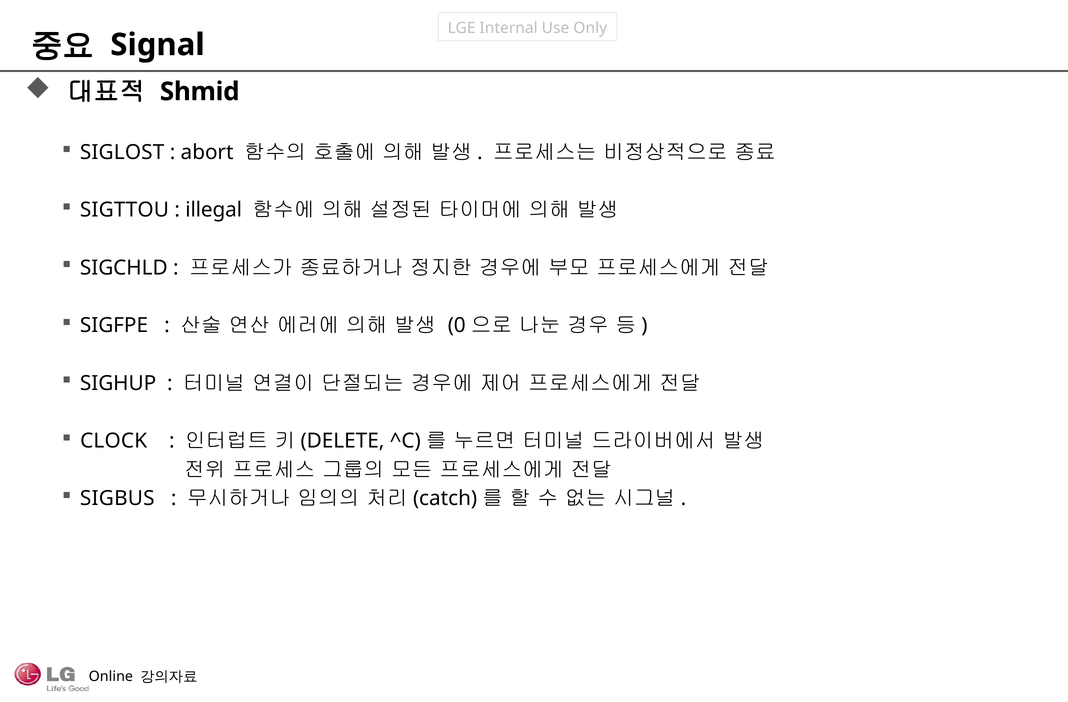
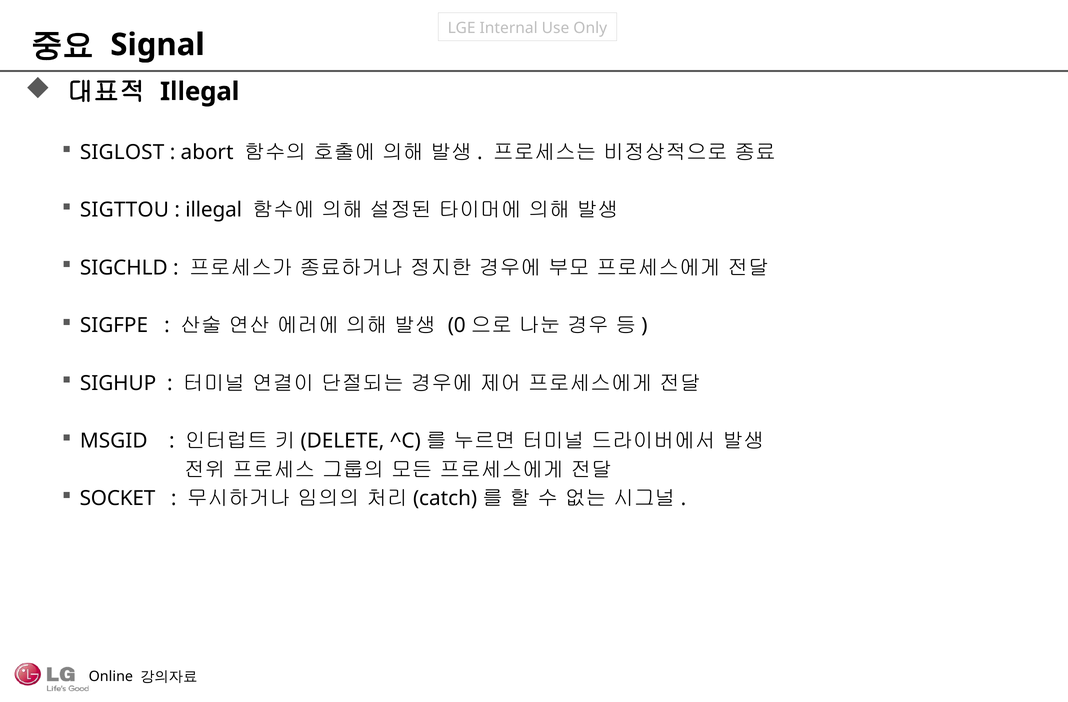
Shmid at (200, 92): Shmid -> Illegal
CLOCK: CLOCK -> MSGID
SIGBUS: SIGBUS -> SOCKET
